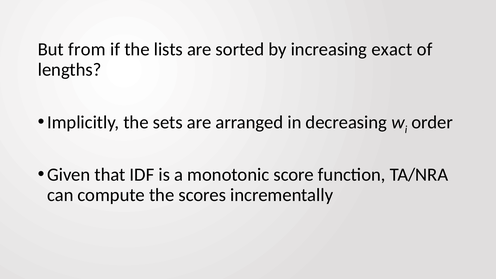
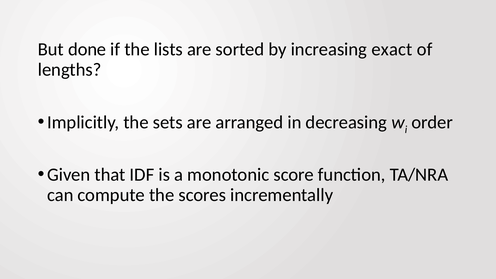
from: from -> done
